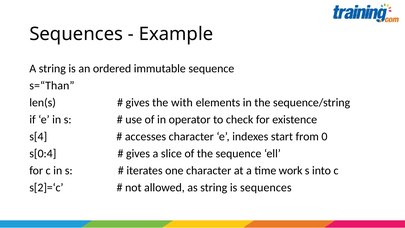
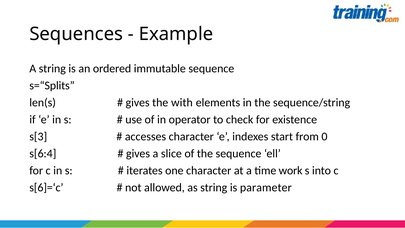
s=“Than: s=“Than -> s=“Splits
s[4: s[4 -> s[3
s[0:4: s[0:4 -> s[6:4
s[2]=‘c: s[2]=‘c -> s[6]=‘c
is sequences: sequences -> parameter
